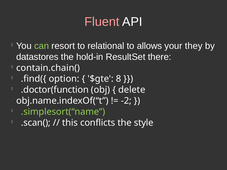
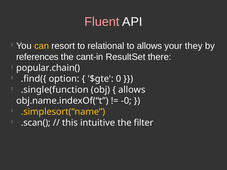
can colour: light green -> yellow
datastores: datastores -> references
hold-in: hold-in -> cant-in
contain.chain(: contain.chain( -> popular.chain(
8: 8 -> 0
.doctor(function: .doctor(function -> .single(function
delete at (132, 90): delete -> allows
-2: -2 -> -0
.simplesort(“name colour: light green -> yellow
conflicts: conflicts -> intuitive
style: style -> filter
